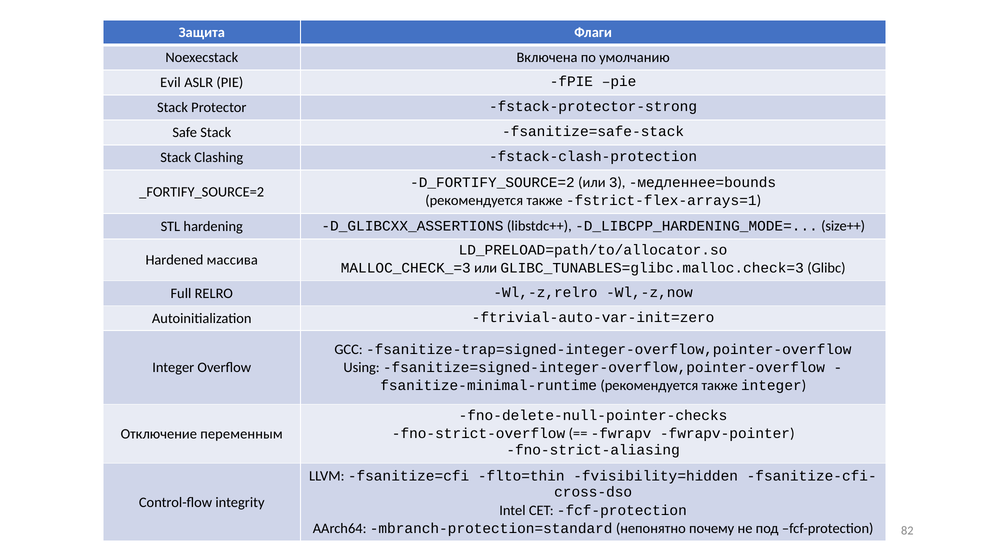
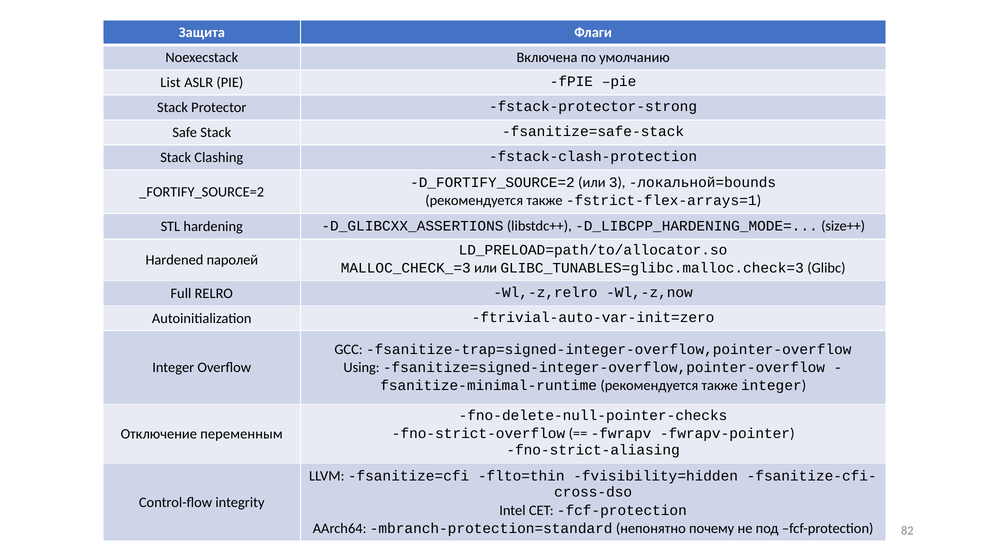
Evil: Evil -> List
медленнее=bounds: медленнее=bounds -> локальной=bounds
массива: массива -> паролей
